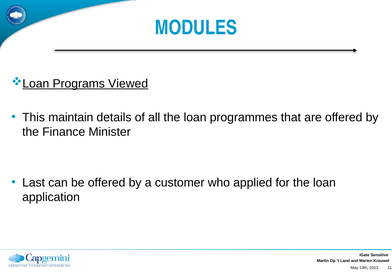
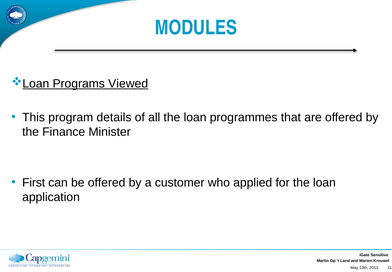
maintain: maintain -> program
Last: Last -> First
